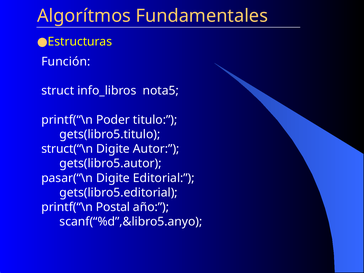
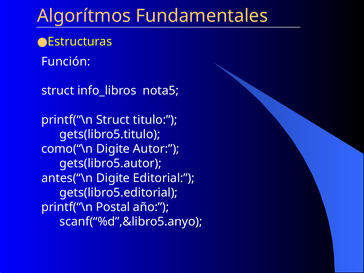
printf(“\n Poder: Poder -> Struct
struct(“\n: struct(“\n -> como(“\n
pasar(“\n: pasar(“\n -> antes(“\n
